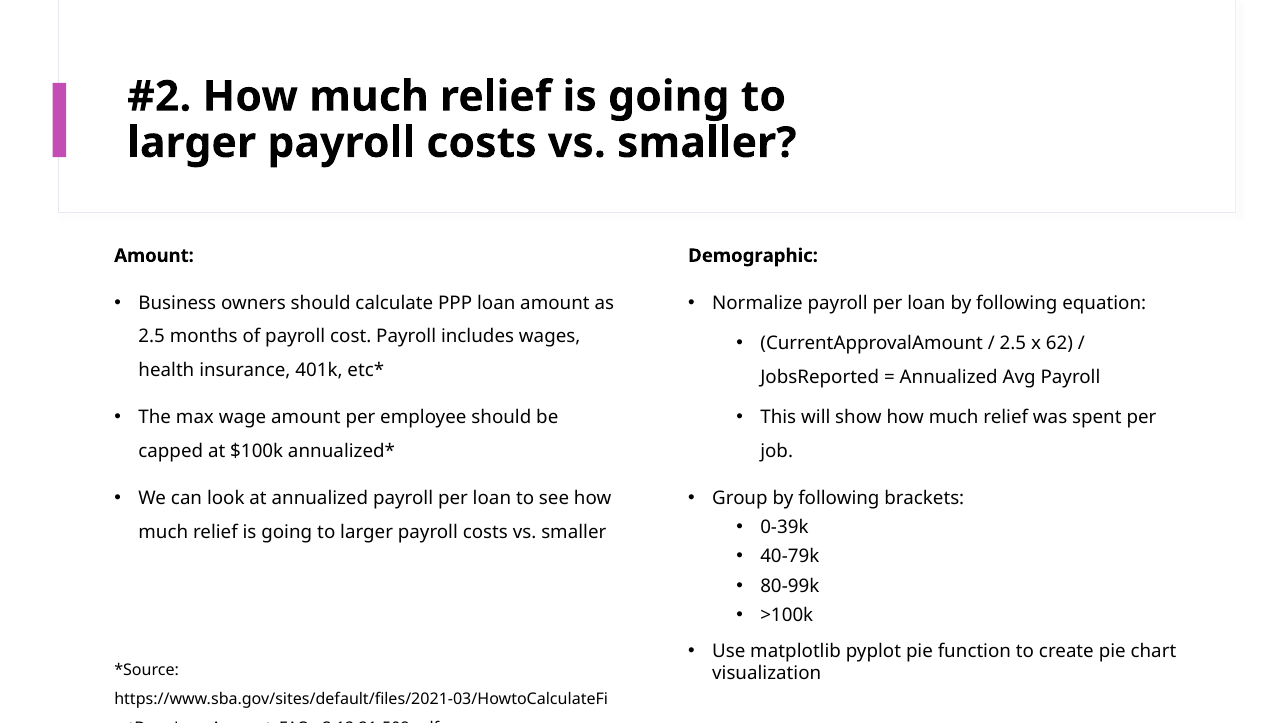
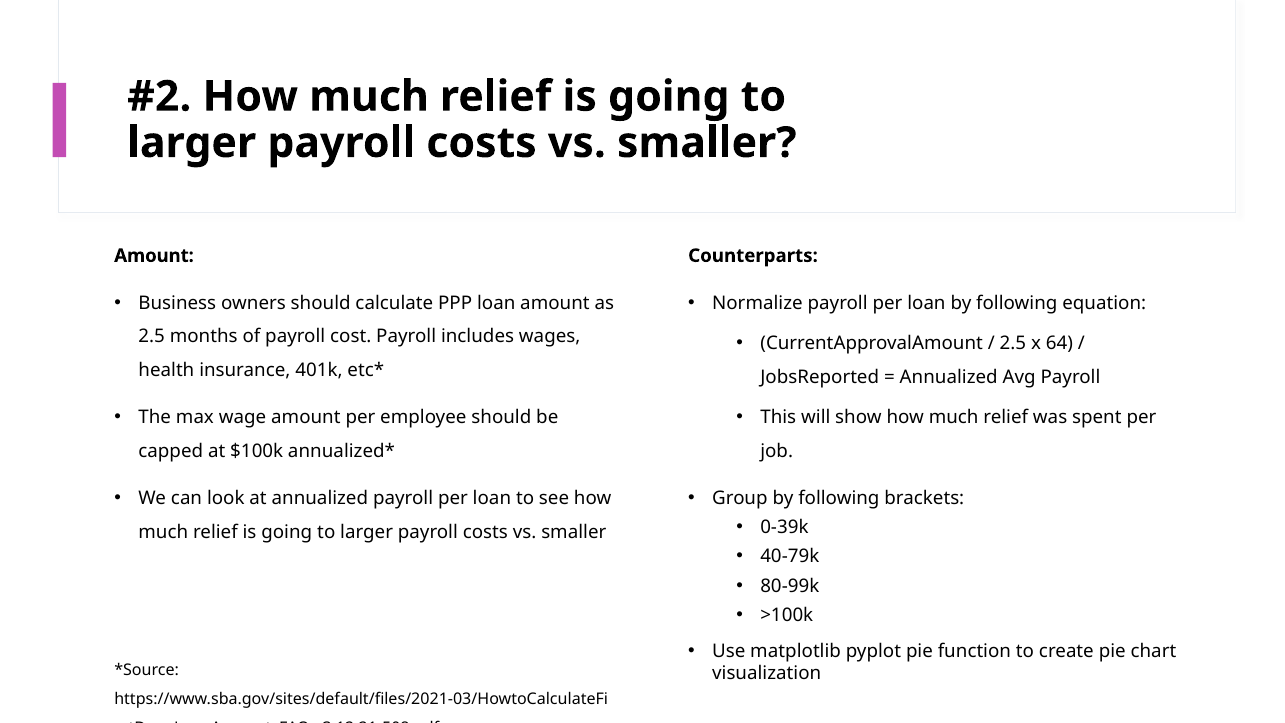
Demographic: Demographic -> Counterparts
62: 62 -> 64
